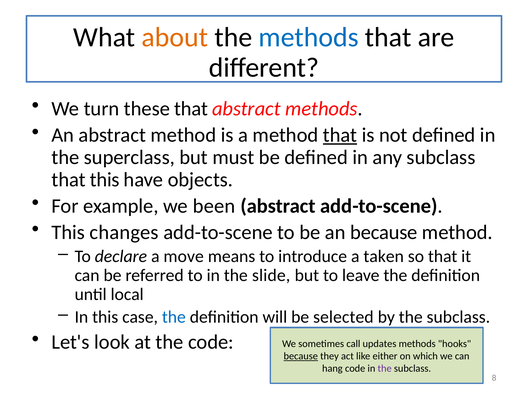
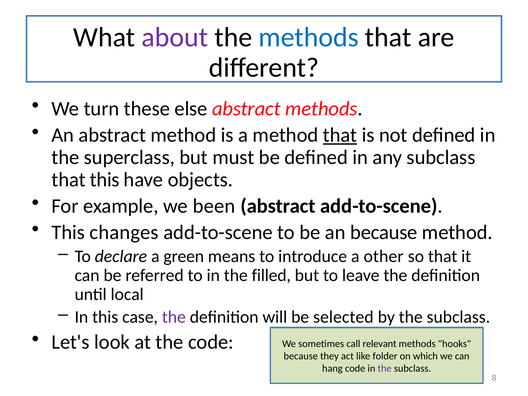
about colour: orange -> purple
these that: that -> else
move: move -> green
taken: taken -> other
slide: slide -> filled
the at (174, 317) colour: blue -> purple
updates: updates -> relevant
because at (301, 356) underline: present -> none
either: either -> folder
